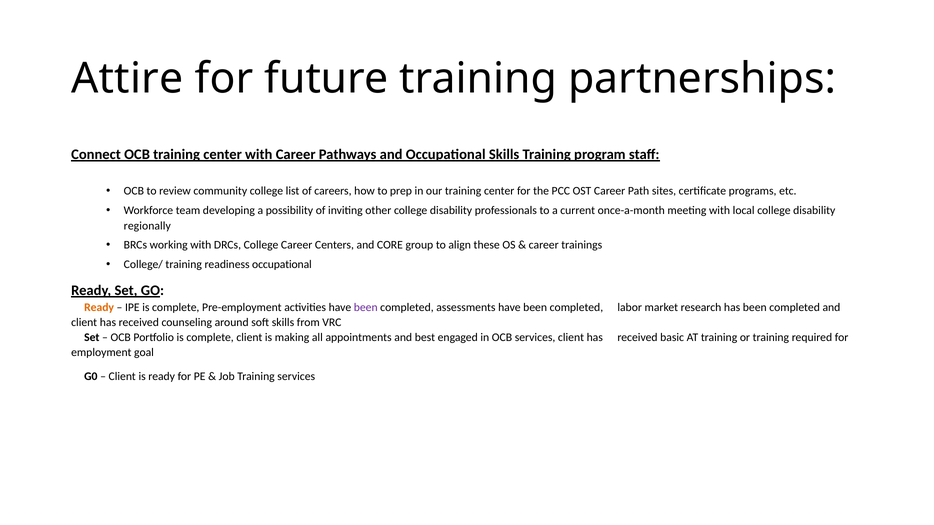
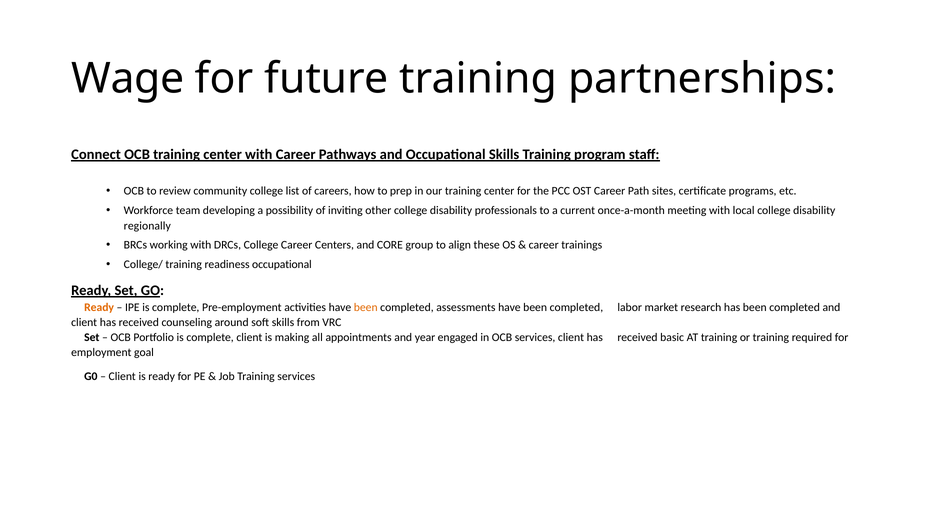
Attire: Attire -> Wage
been at (366, 308) colour: purple -> orange
best: best -> year
